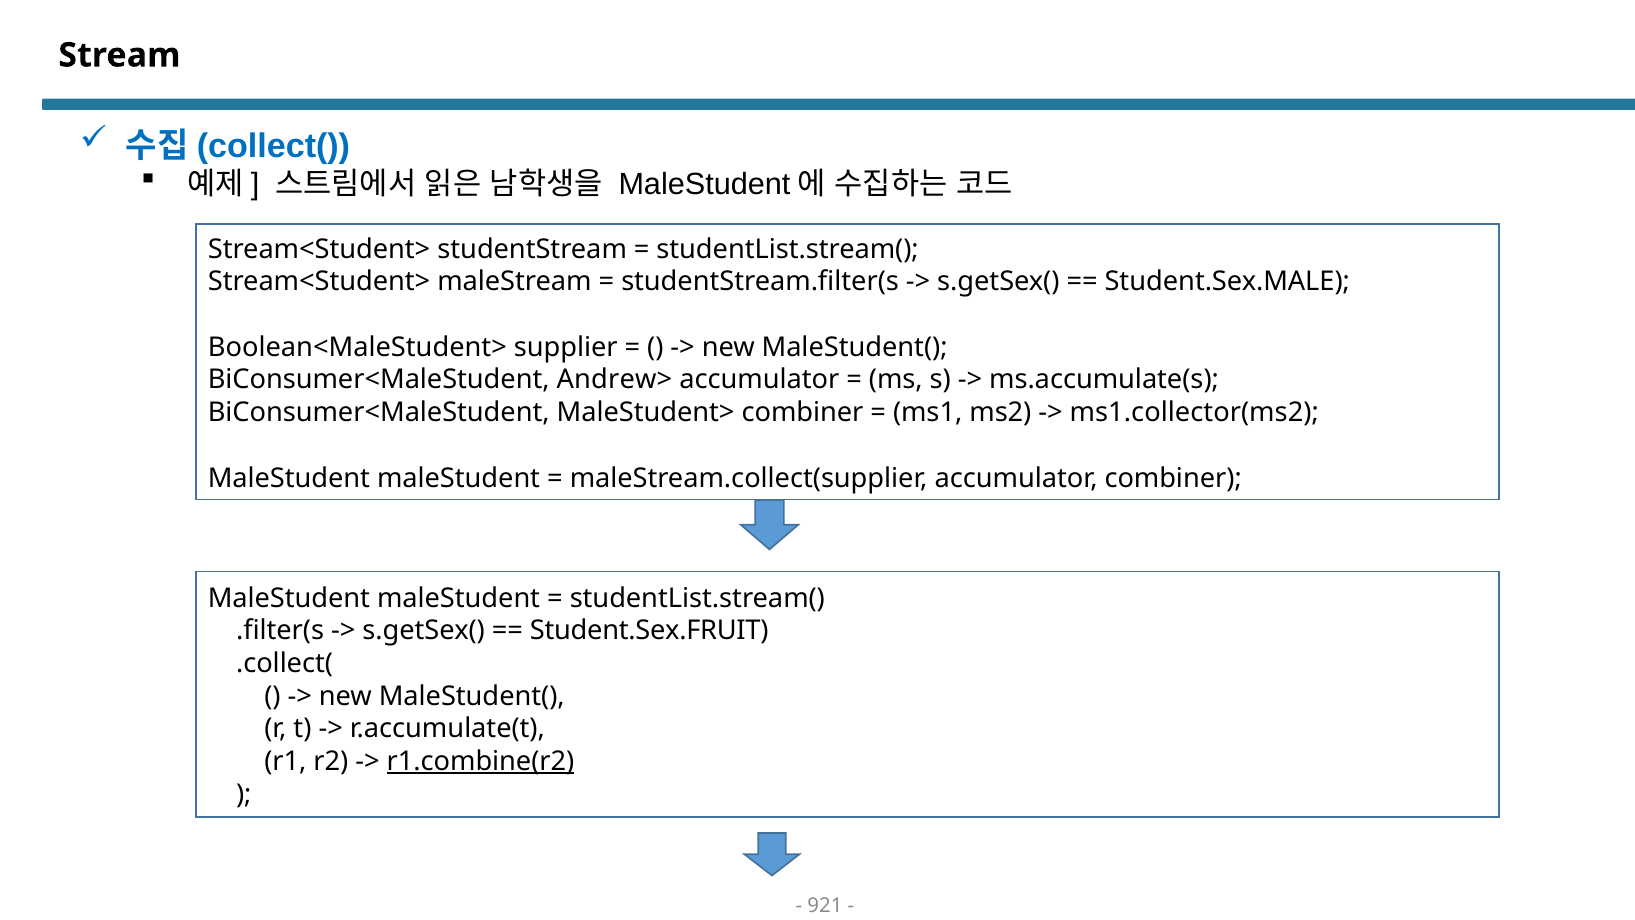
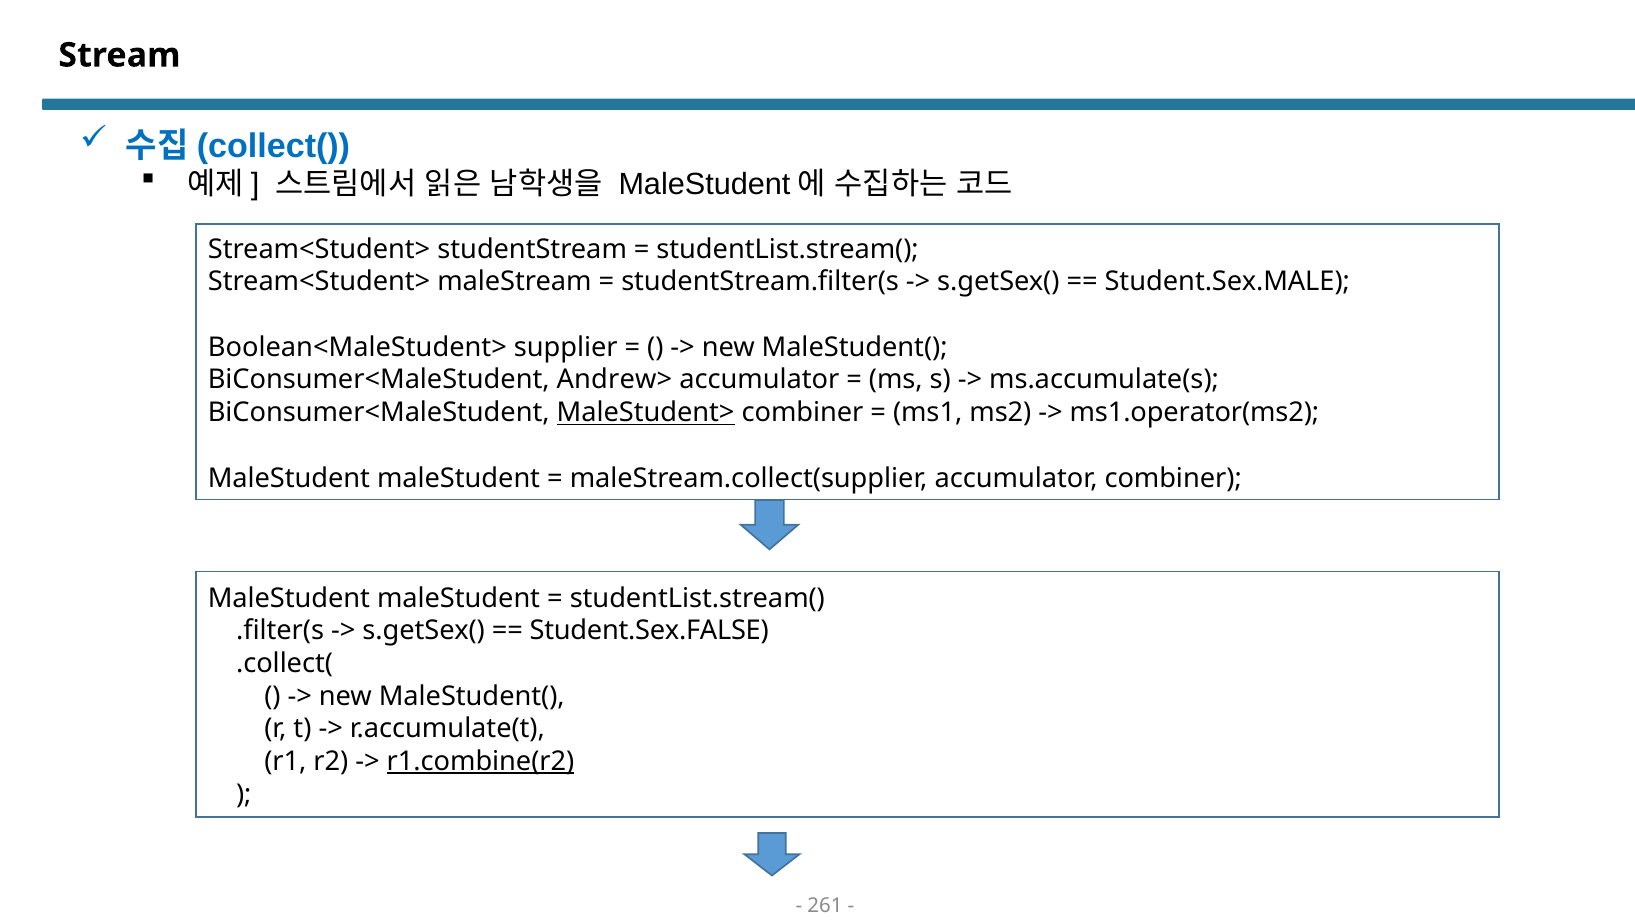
MaleStudent> underline: none -> present
ms1.collector(ms2: ms1.collector(ms2 -> ms1.operator(ms2
Student.Sex.FRUIT: Student.Sex.FRUIT -> Student.Sex.FALSE
921: 921 -> 261
